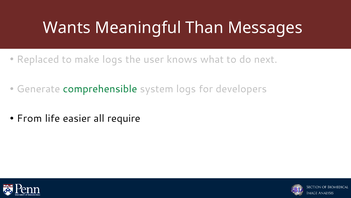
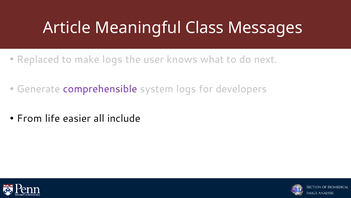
Wants: Wants -> Article
Than: Than -> Class
comprehensible colour: green -> purple
require: require -> include
